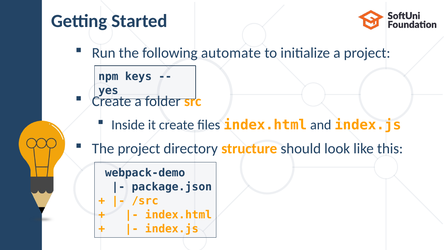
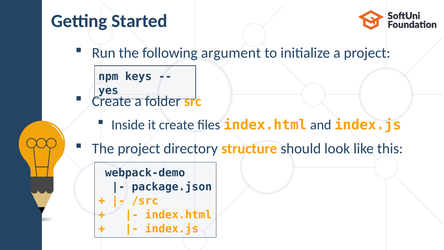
automate: automate -> argument
